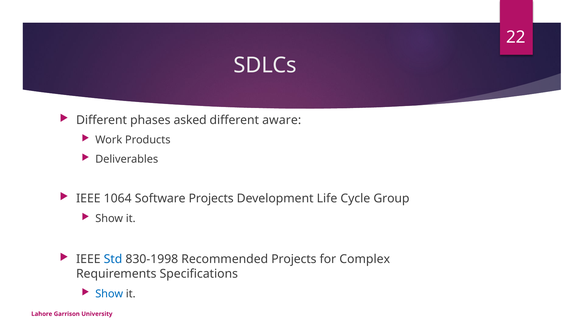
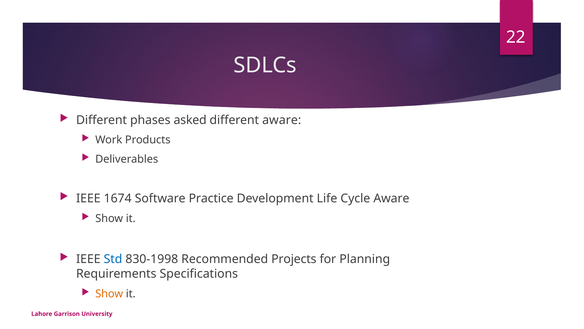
1064: 1064 -> 1674
Software Projects: Projects -> Practice
Cycle Group: Group -> Aware
Complex: Complex -> Planning
Show at (109, 293) colour: blue -> orange
